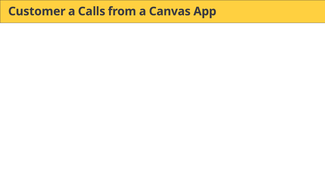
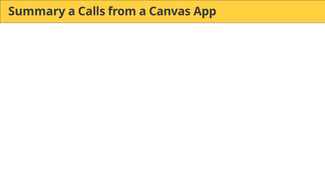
Customer: Customer -> Summary
